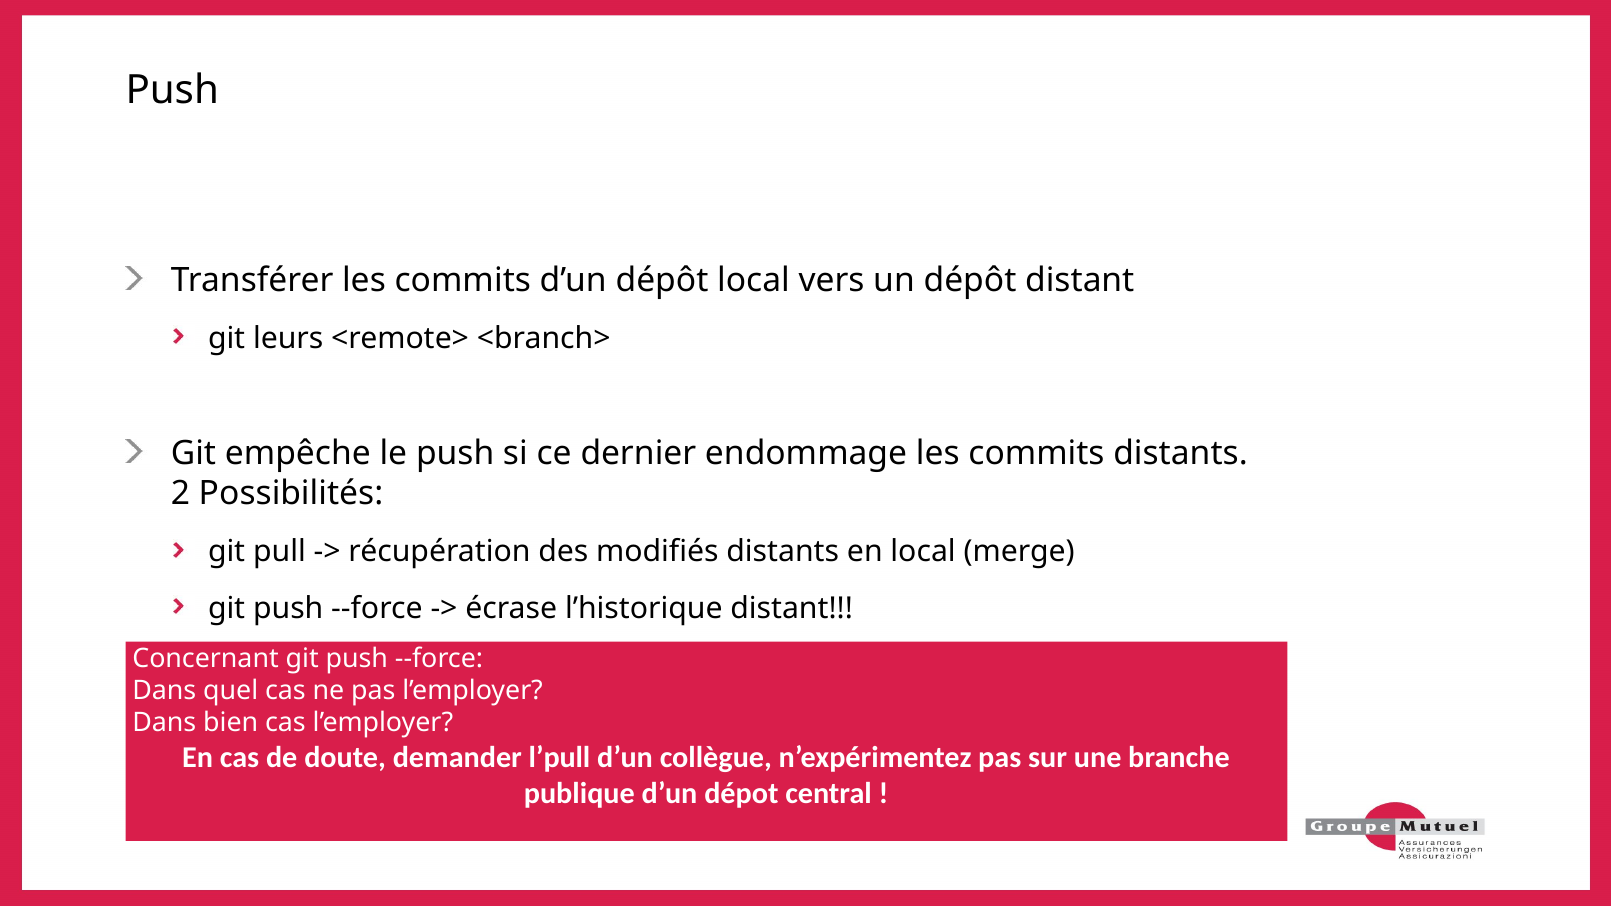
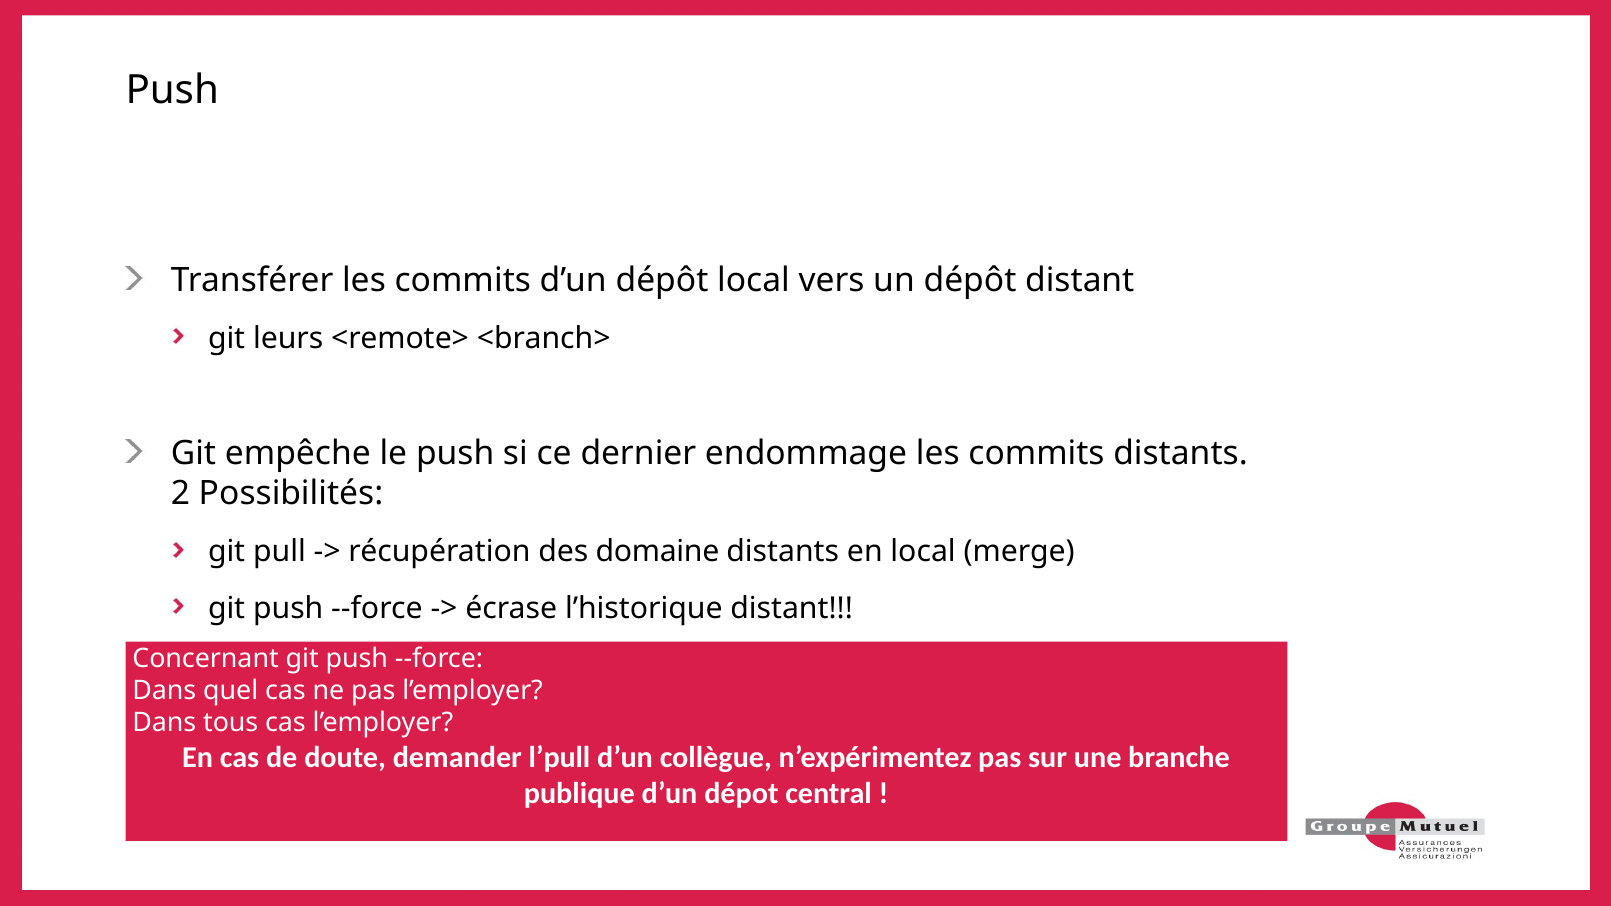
modifiés: modifiés -> domaine
bien: bien -> tous
